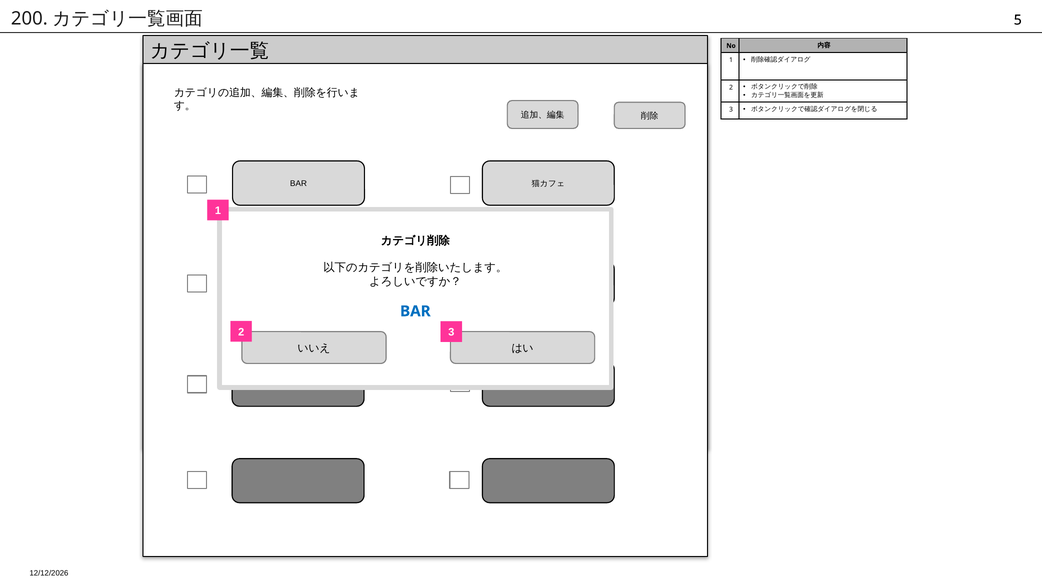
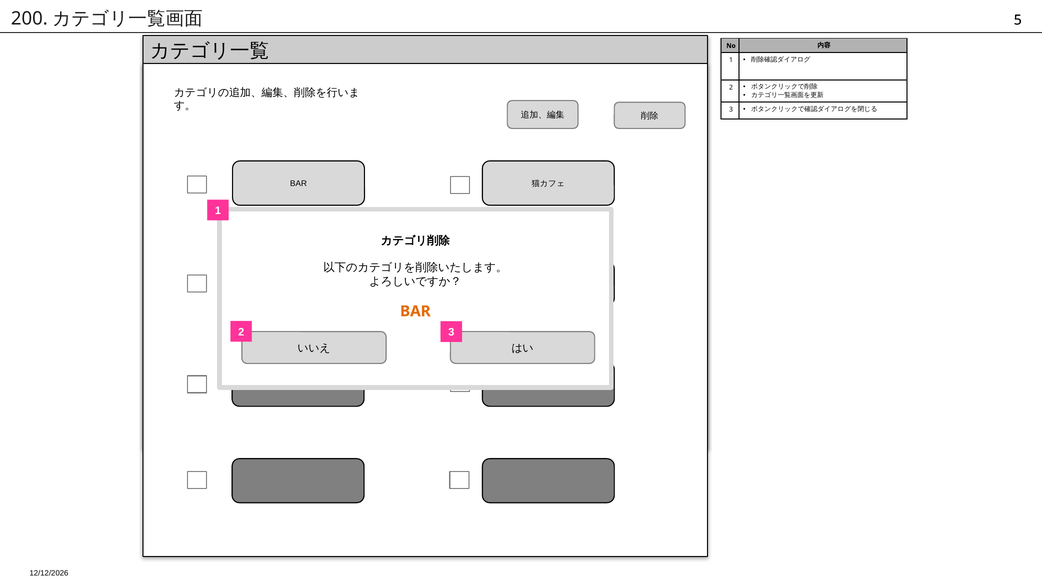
BAR at (415, 311) colour: blue -> orange
